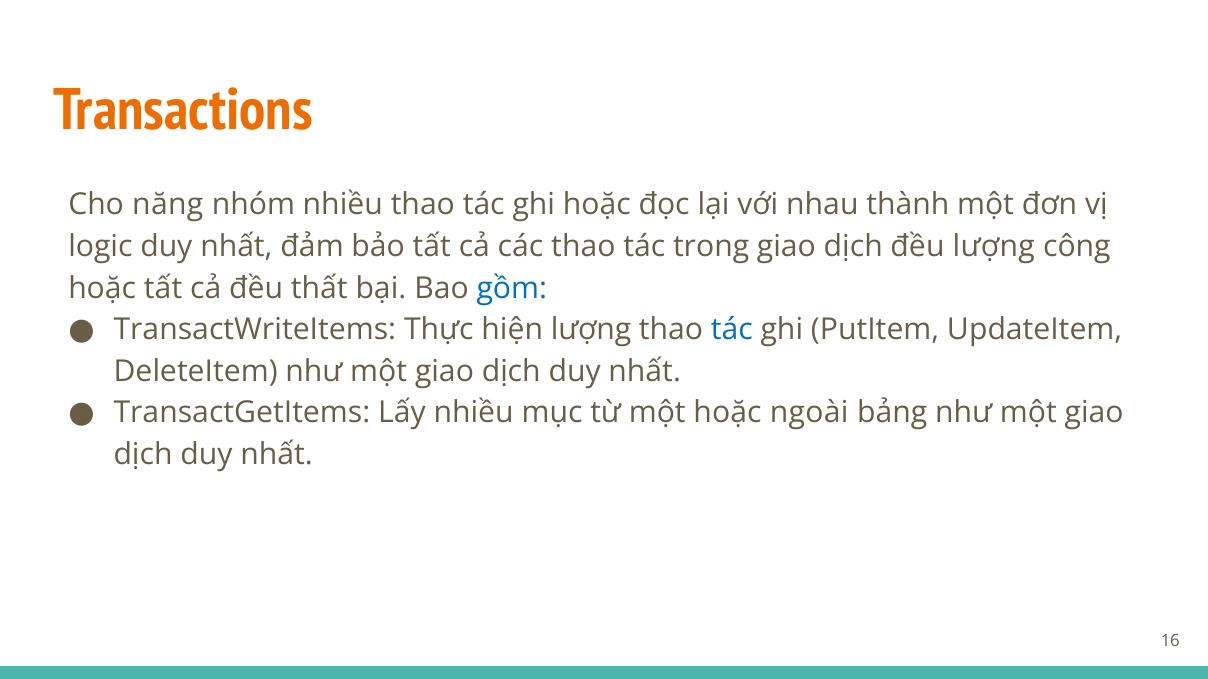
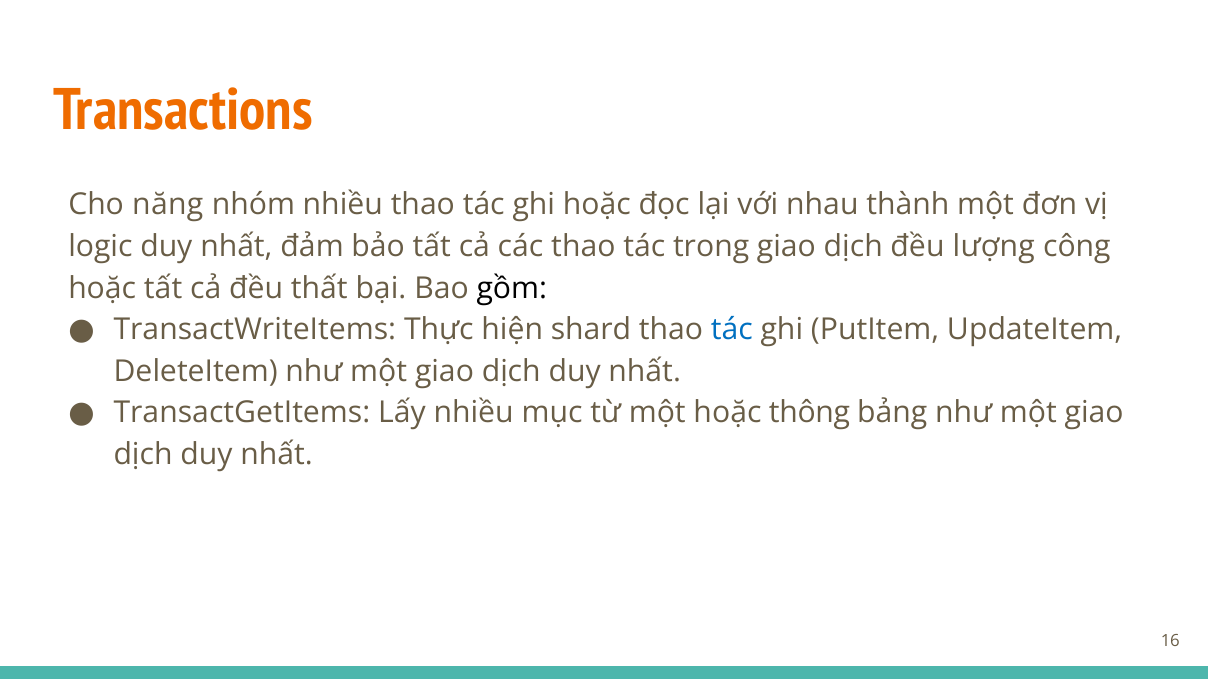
gồm colour: blue -> black
hiện lượng: lượng -> shard
ngoài: ngoài -> thông
